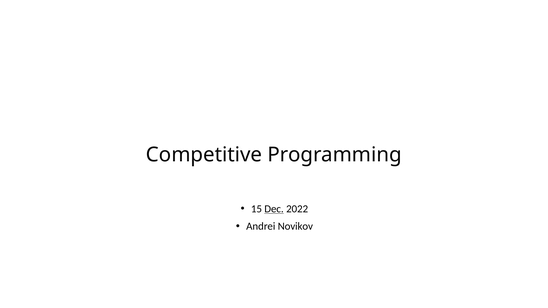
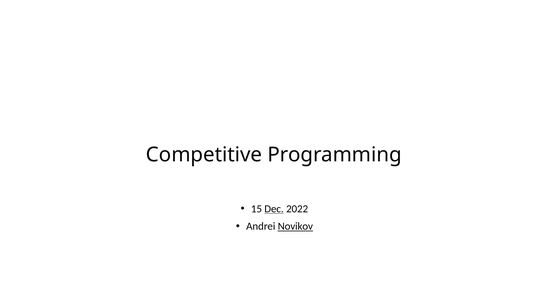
Novikov underline: none -> present
